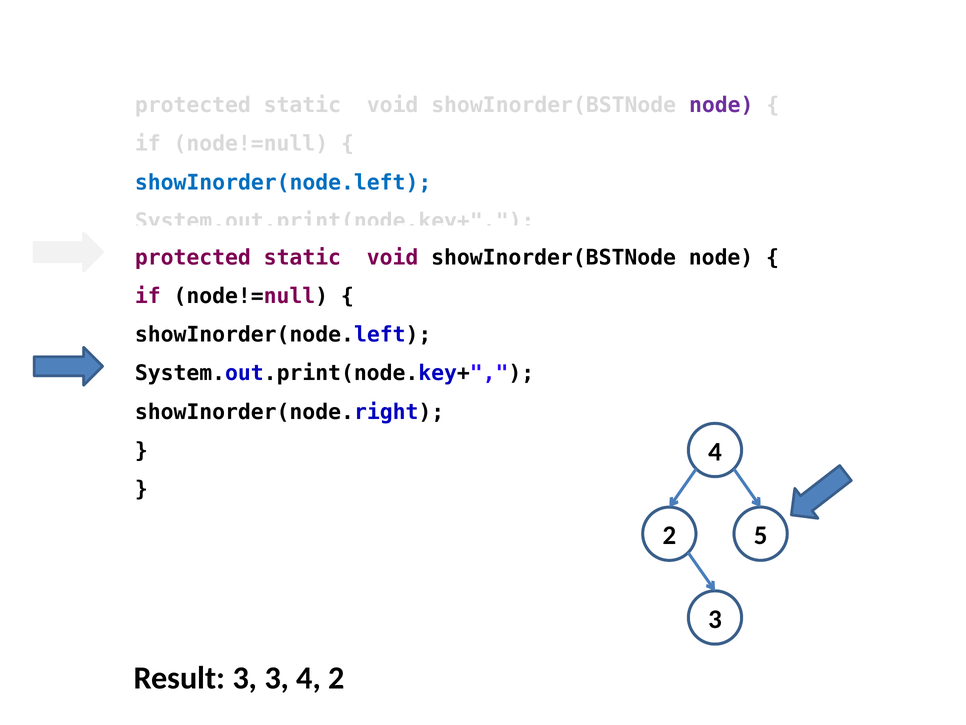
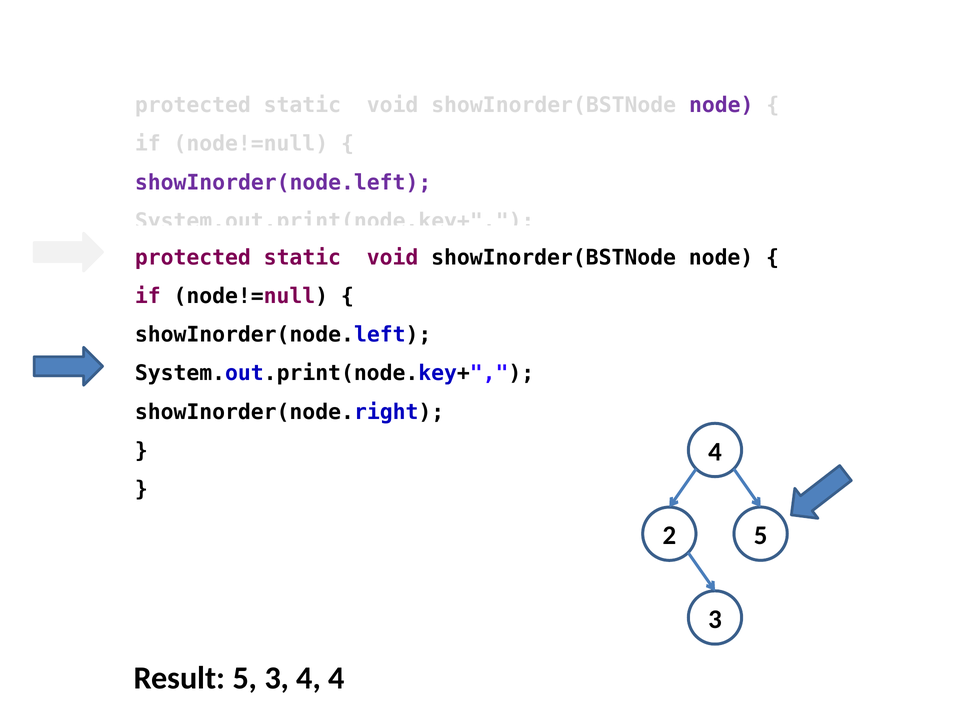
showInorder(node.left at (283, 182) colour: blue -> purple
Result 3: 3 -> 5
3 4 2: 2 -> 4
